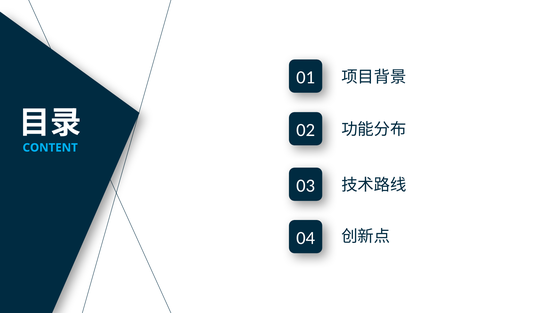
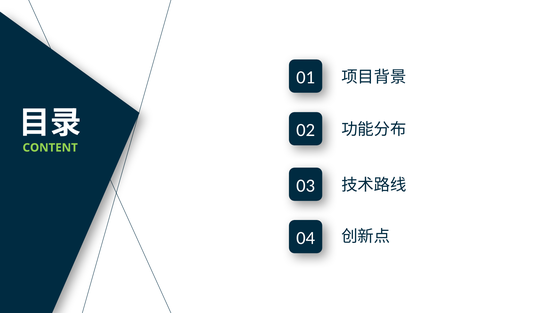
CONTENT colour: light blue -> light green
